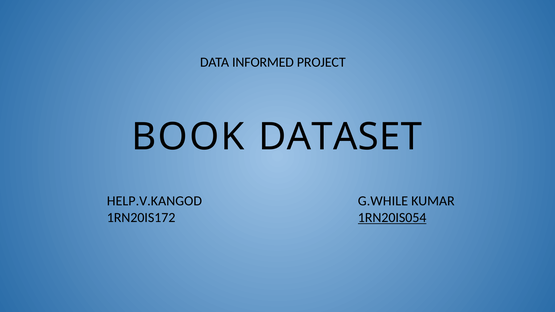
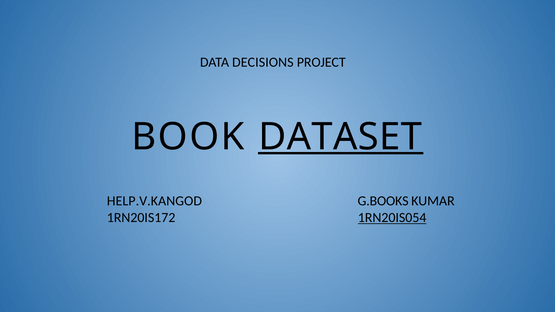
INFORMED: INFORMED -> DECISIONS
DATASET underline: none -> present
G.WHILE: G.WHILE -> G.BOOKS
